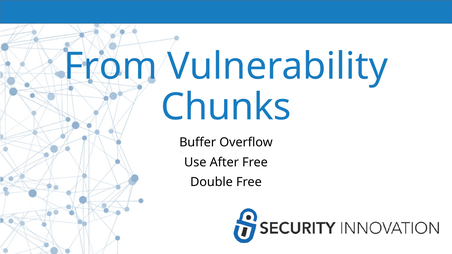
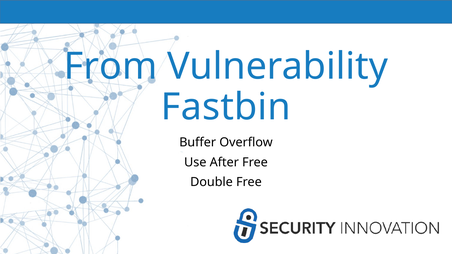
Chunks: Chunks -> Fastbin
